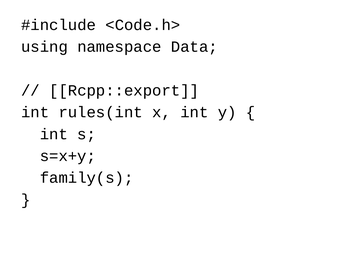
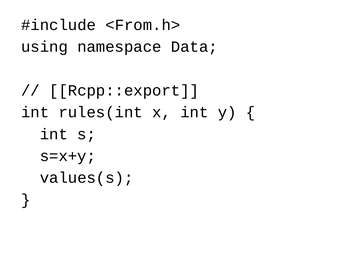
<Code.h>: <Code.h> -> <From.h>
family(s: family(s -> values(s
